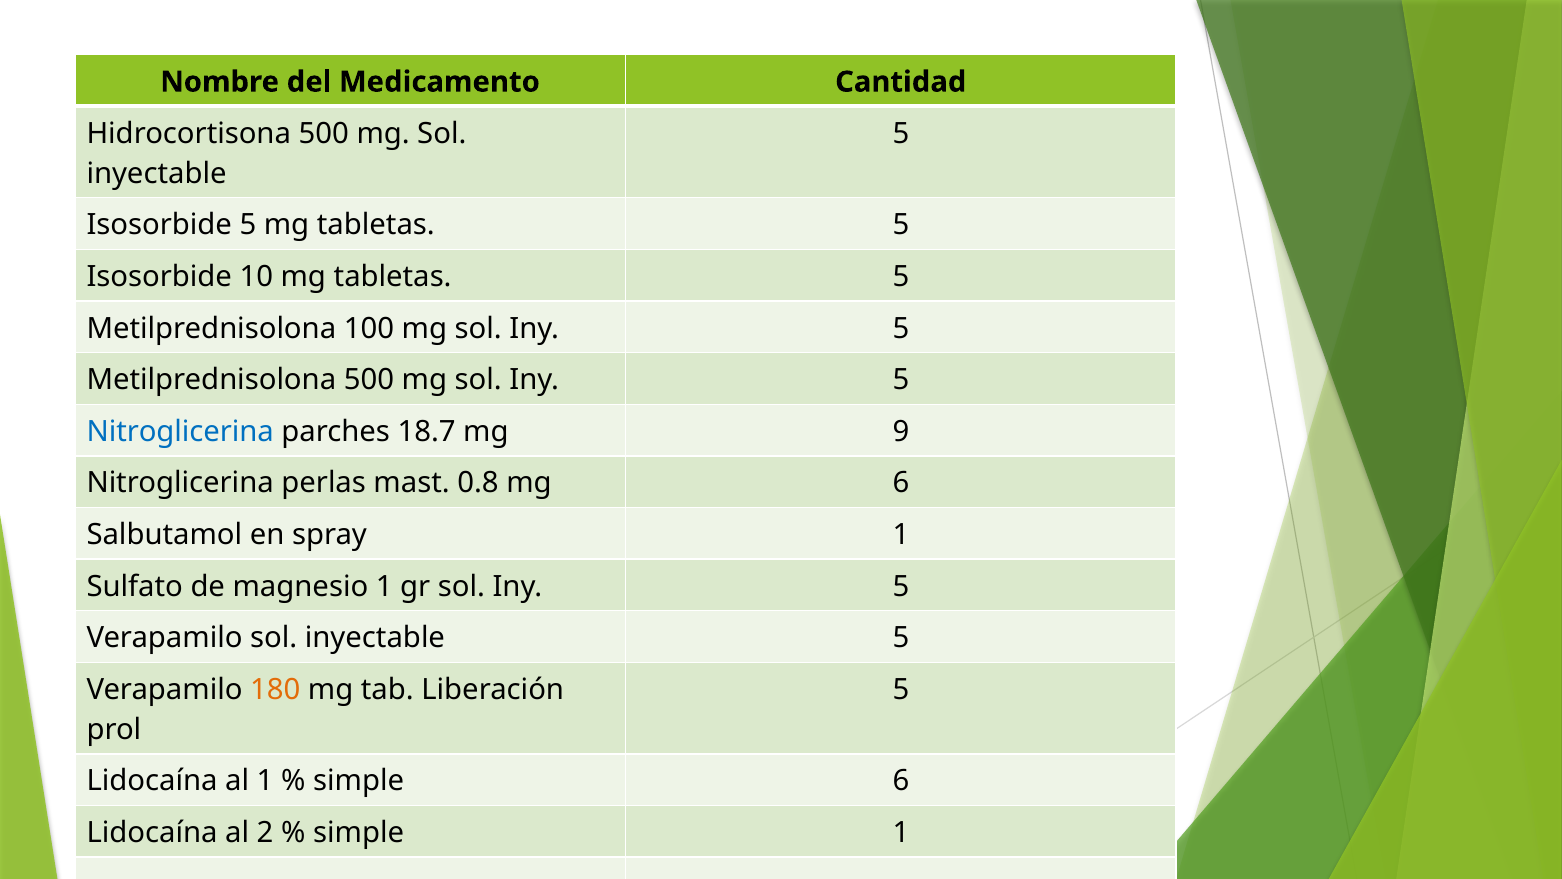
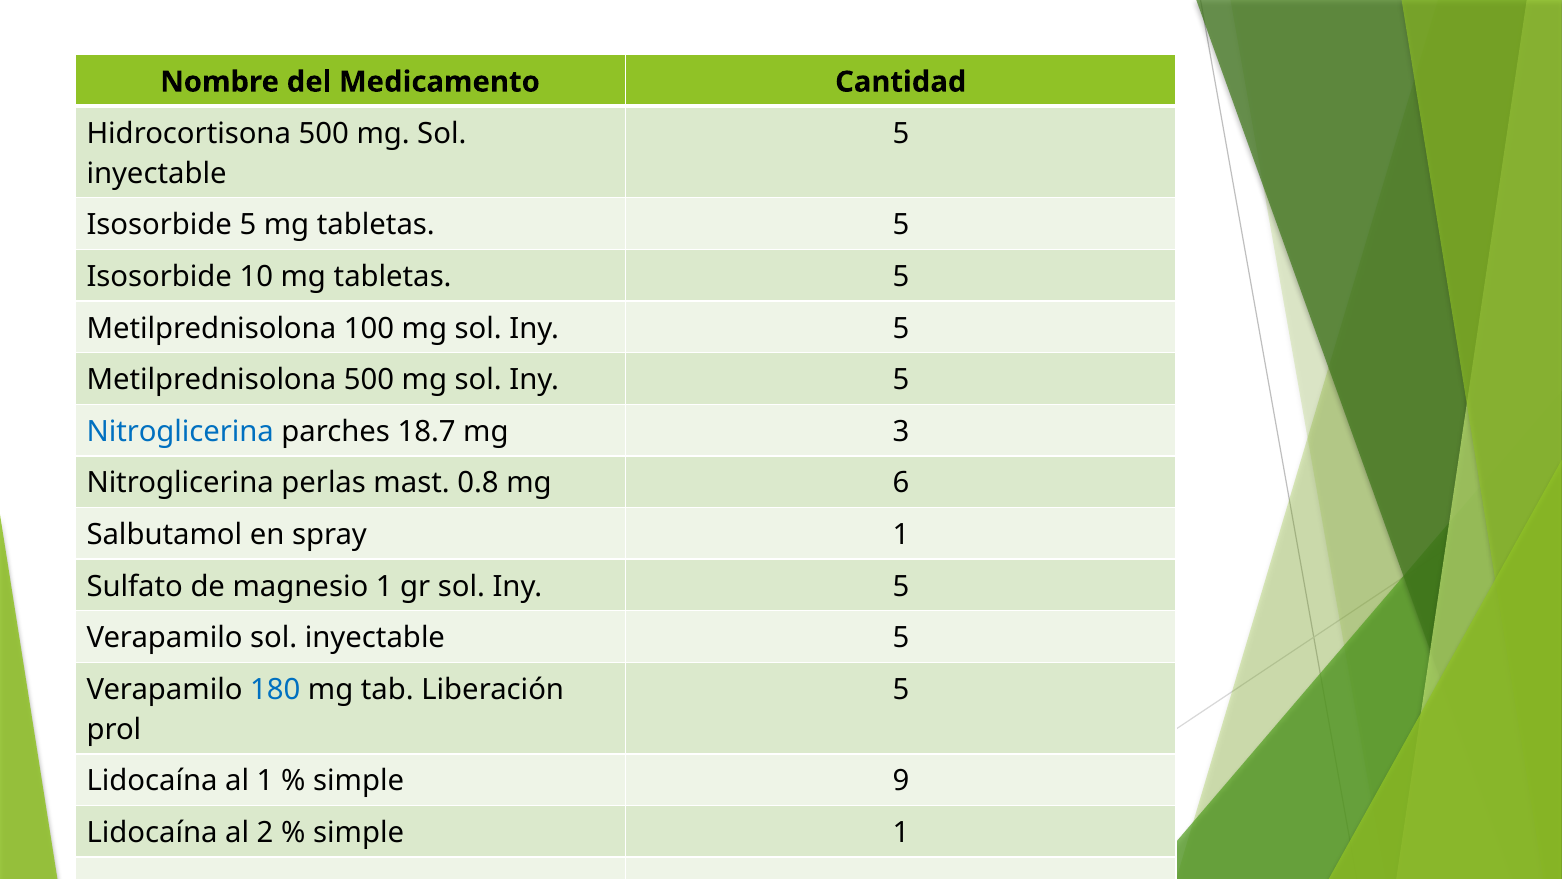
9: 9 -> 3
180 colour: orange -> blue
simple 6: 6 -> 9
